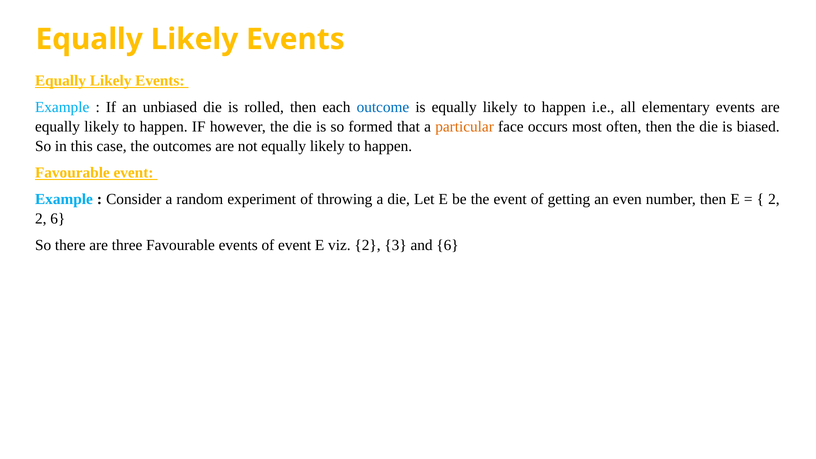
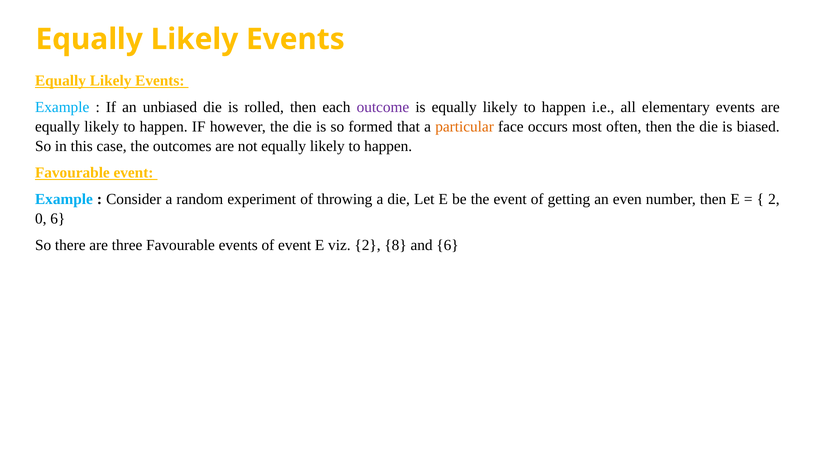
outcome colour: blue -> purple
2 at (41, 219): 2 -> 0
3: 3 -> 8
